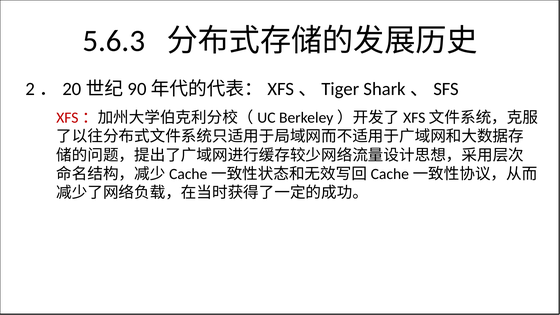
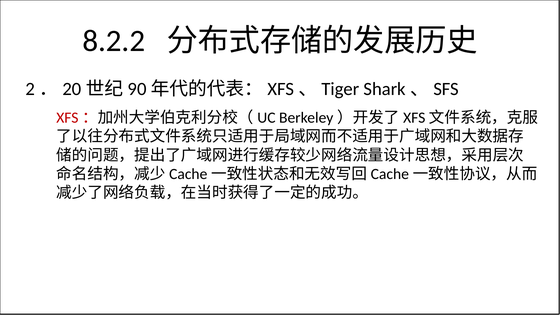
5.6.3: 5.6.3 -> 8.2.2
